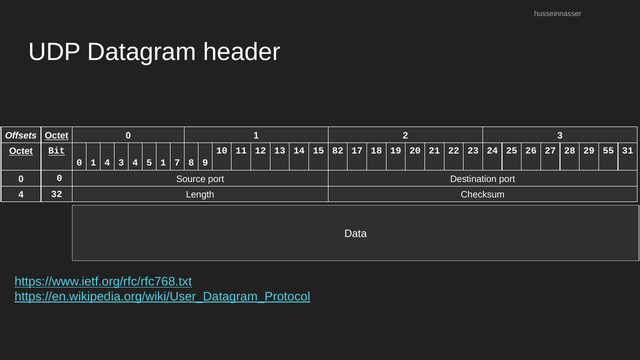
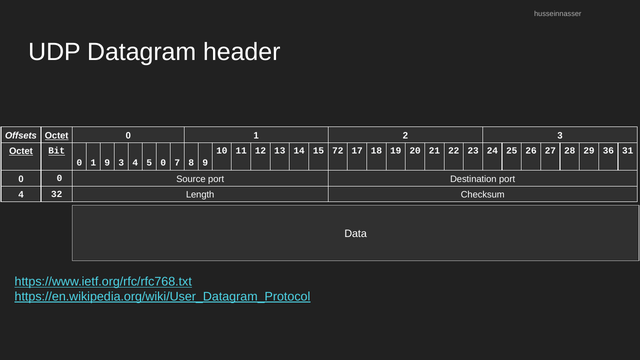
82: 82 -> 72
55: 55 -> 36
1 4: 4 -> 9
5 1: 1 -> 0
